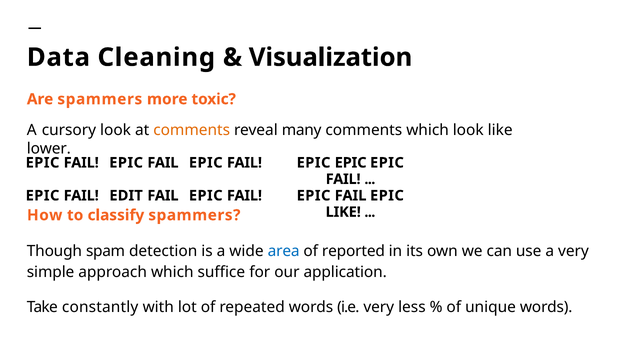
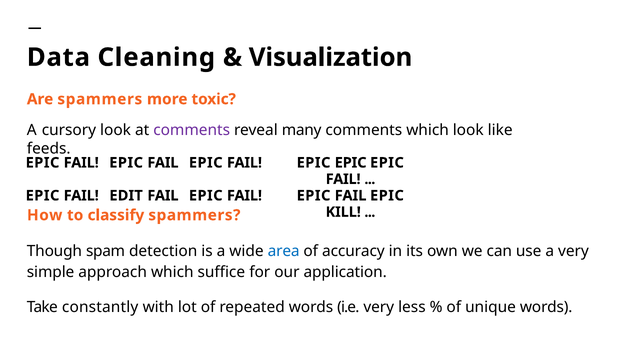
comments at (192, 130) colour: orange -> purple
lower: lower -> feeds
LIKE at (343, 212): LIKE -> KILL
reported: reported -> accuracy
